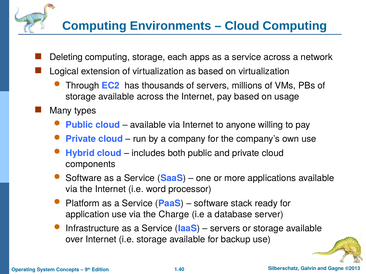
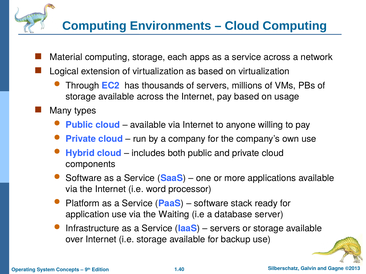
Deleting: Deleting -> Material
Charge: Charge -> Waiting
